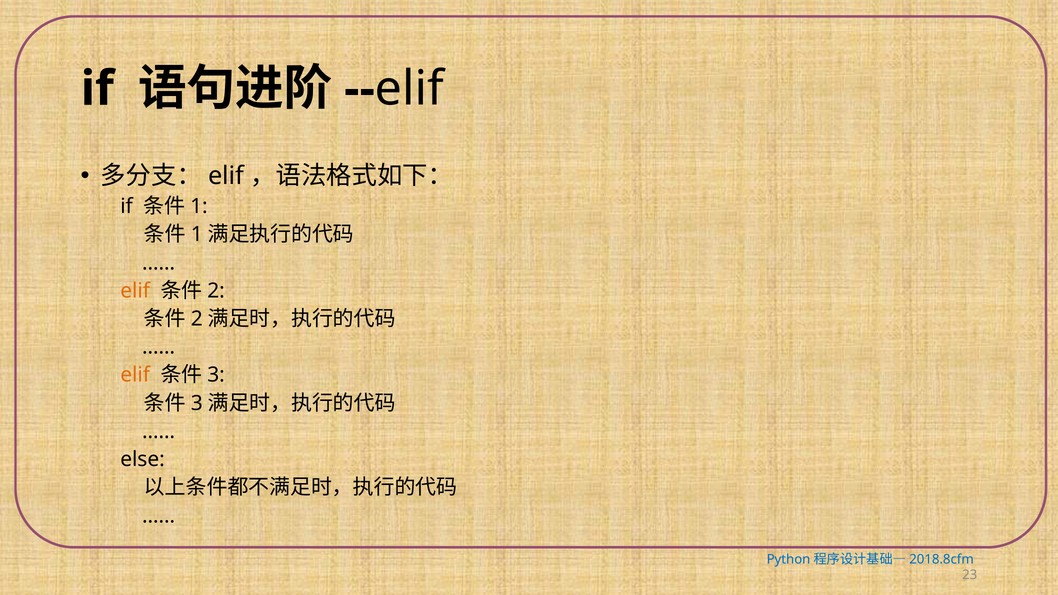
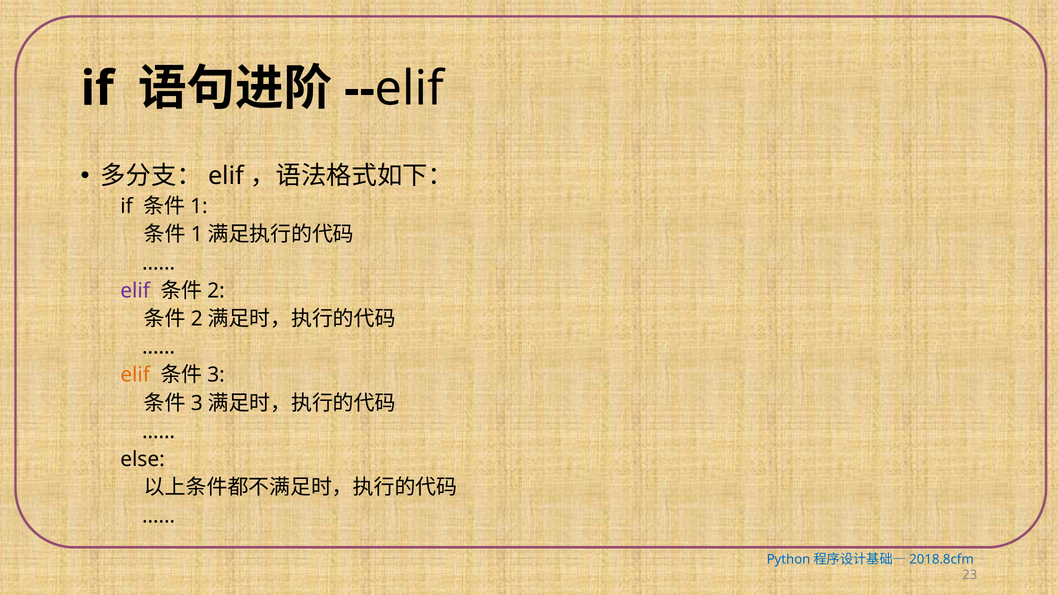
elif at (135, 291) colour: orange -> purple
